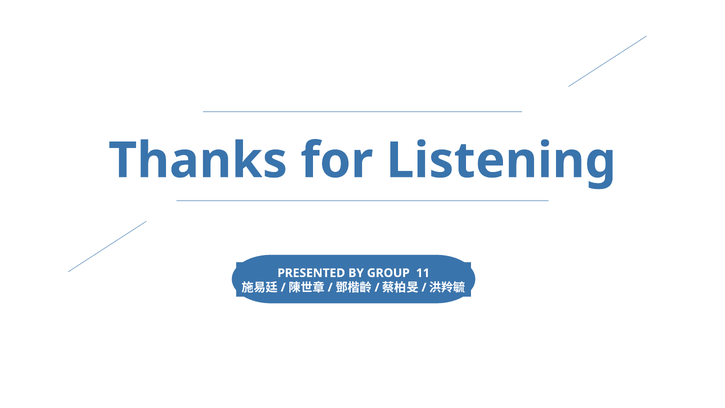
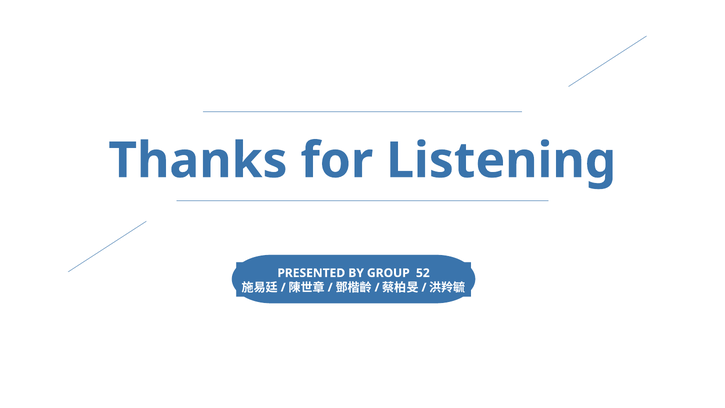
11: 11 -> 52
